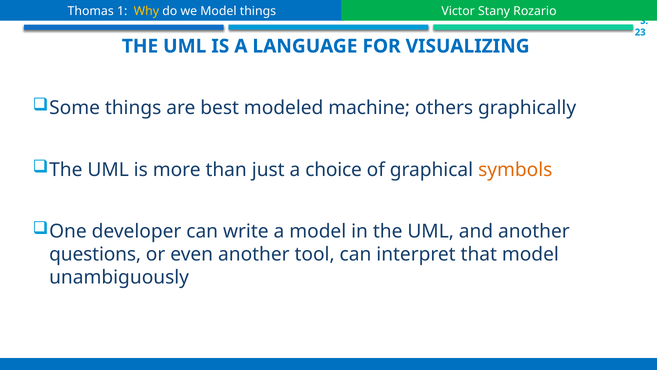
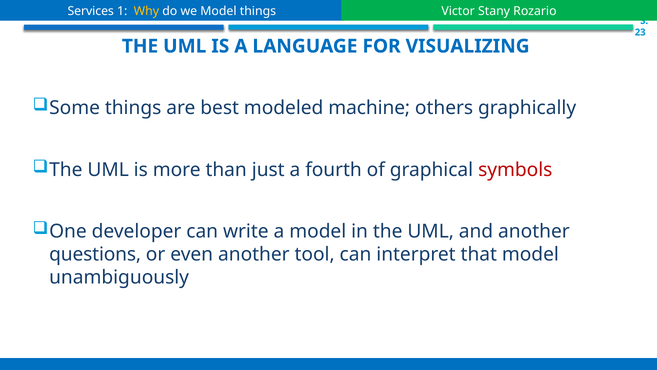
Thomas: Thomas -> Services
choice: choice -> fourth
symbols colour: orange -> red
